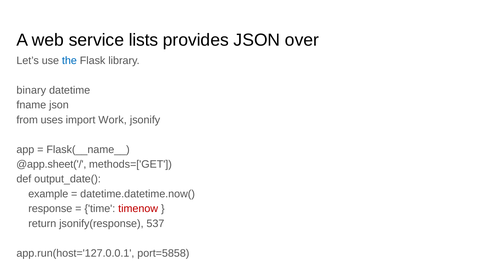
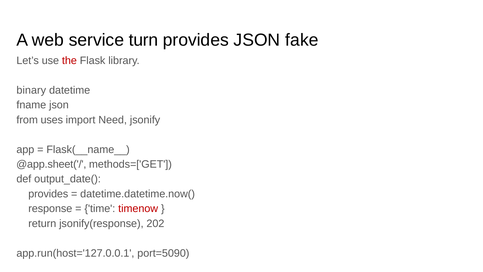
lists: lists -> turn
over: over -> fake
the colour: blue -> red
Work: Work -> Need
example at (48, 194): example -> provides
537: 537 -> 202
port=5858: port=5858 -> port=5090
